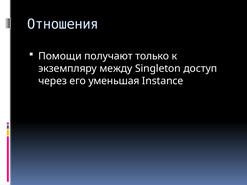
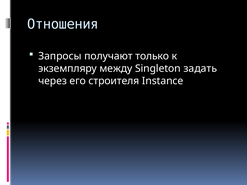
Помощи: Помощи -> Запросы
доступ: доступ -> задать
уменьшая: уменьшая -> строителя
